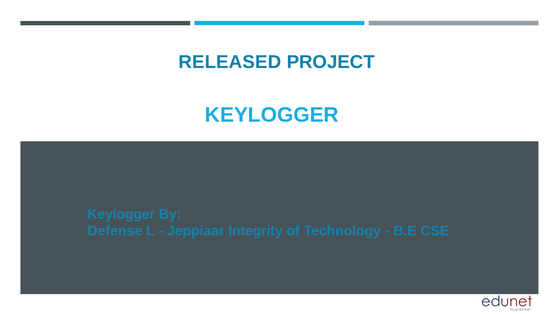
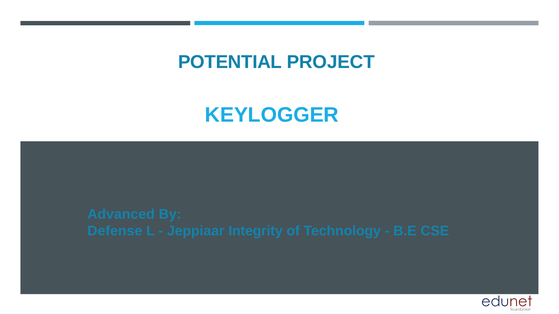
RELEASED: RELEASED -> POTENTIAL
Keylogger at (121, 215): Keylogger -> Advanced
